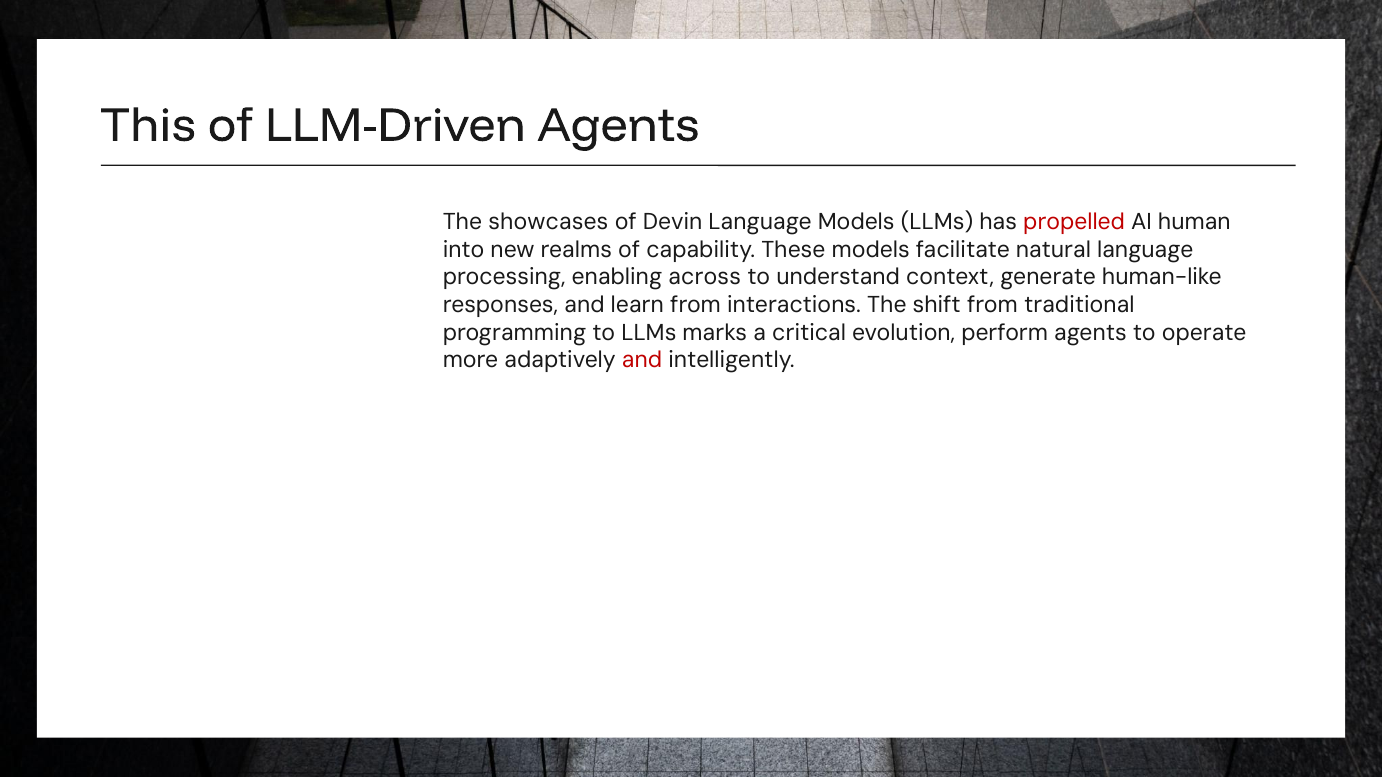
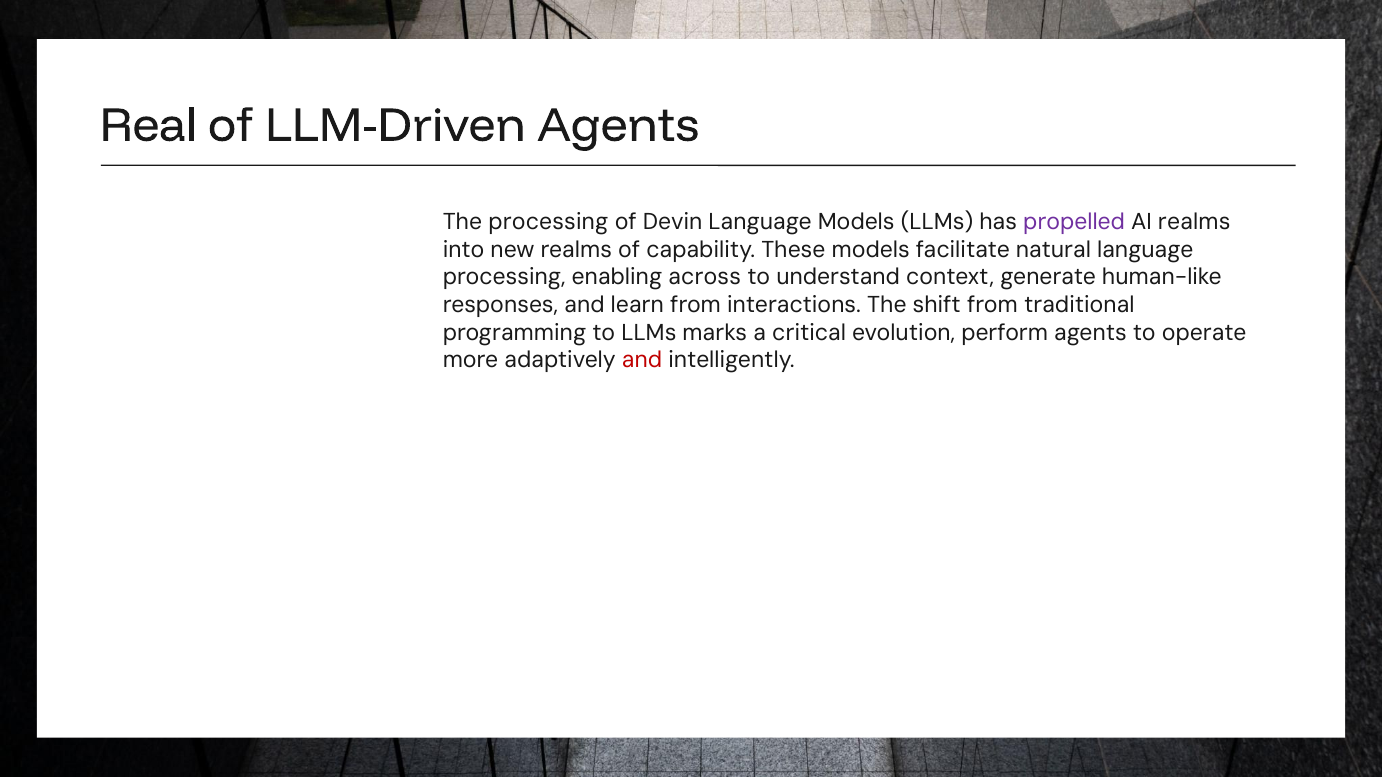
This: This -> Real
The showcases: showcases -> processing
propelled colour: red -> purple
AI human: human -> realms
